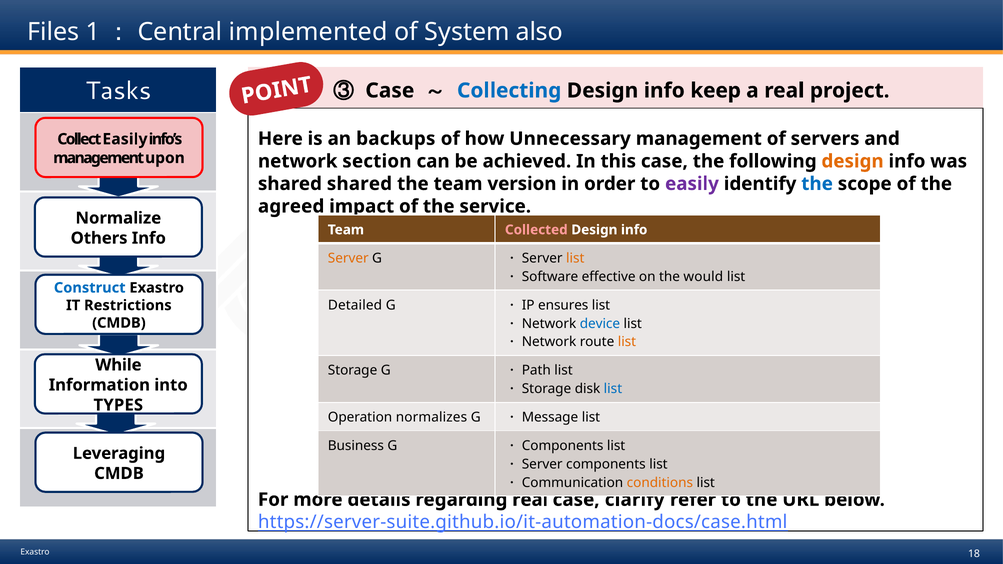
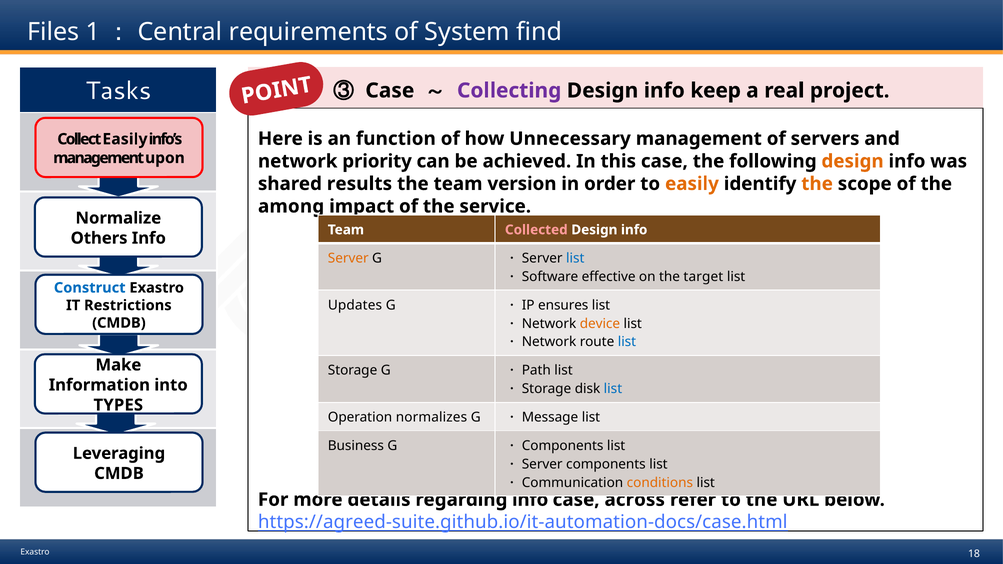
implemented: implemented -> requirements
also: also -> find
Collecting colour: blue -> purple
backups: backups -> function
section: section -> priority
shared shared: shared -> results
easily at (692, 184) colour: purple -> orange
the at (817, 184) colour: blue -> orange
agreed: agreed -> among
list at (575, 258) colour: orange -> blue
would: would -> target
Detailed: Detailed -> Updates
device colour: blue -> orange
list at (627, 342) colour: orange -> blue
While: While -> Make
regarding real: real -> info
clarify: clarify -> across
https://server-suite.github.io/it-automation-docs/case.html: https://server-suite.github.io/it-automation-docs/case.html -> https://agreed-suite.github.io/it-automation-docs/case.html
